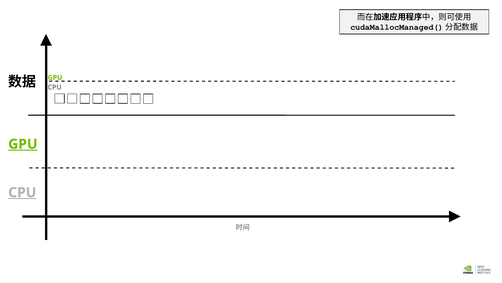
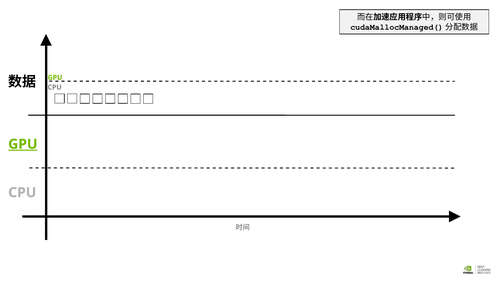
CPU at (22, 192) underline: present -> none
